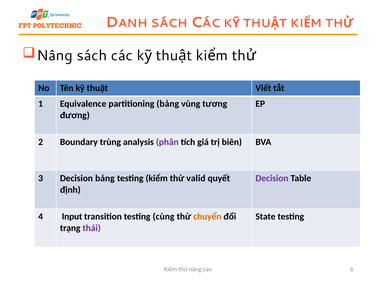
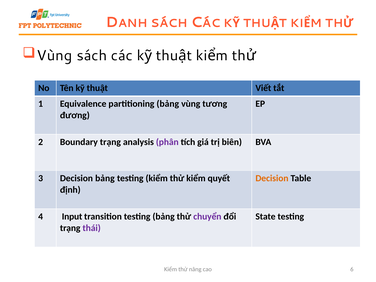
Nâng at (55, 56): Nâng -> Vùng
Boundary trùng: trùng -> trạng
thử valid: valid -> kiểm
Decision at (272, 178) colour: purple -> orange
testing cùng: cùng -> bảng
chuyển colour: orange -> purple
